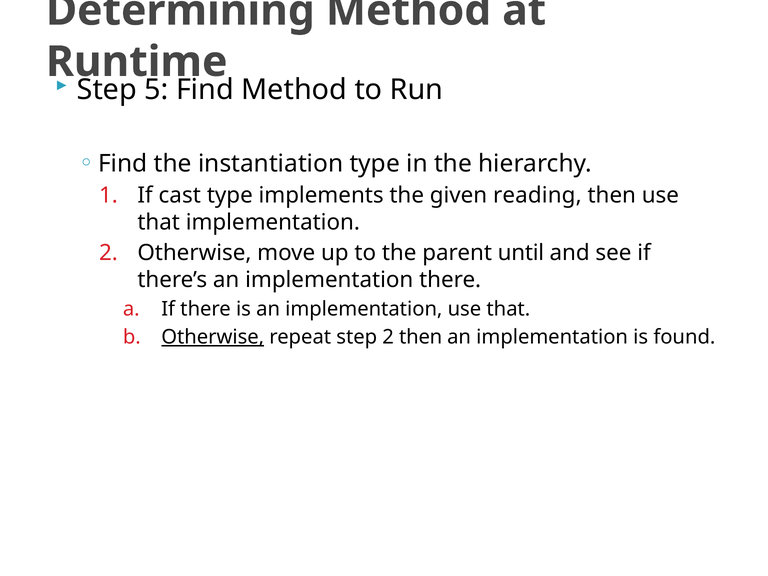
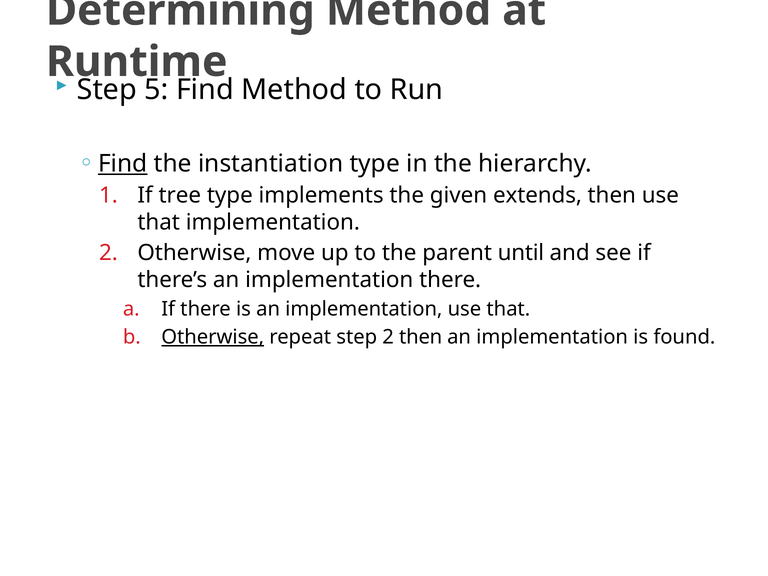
Find at (123, 164) underline: none -> present
cast: cast -> tree
reading: reading -> extends
